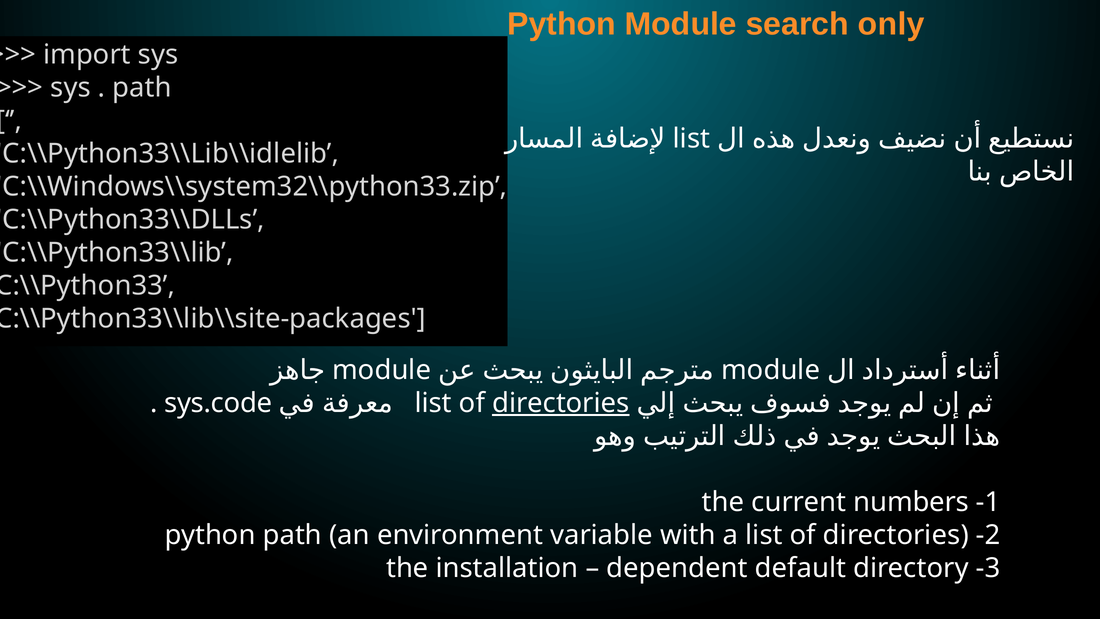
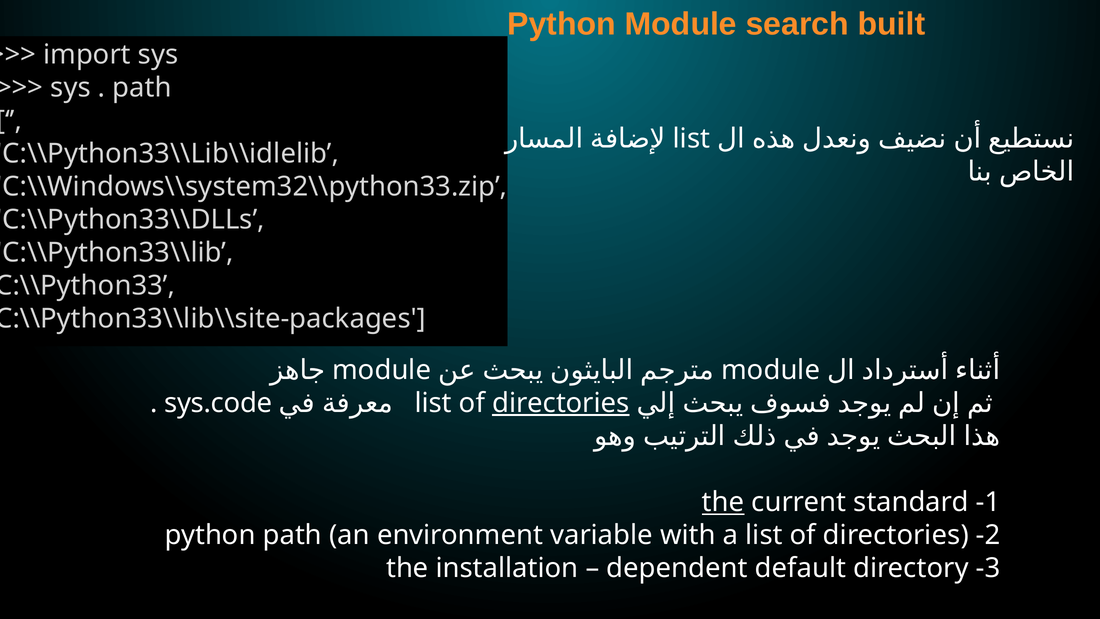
only: only -> built
the at (723, 502) underline: none -> present
numbers: numbers -> standard
